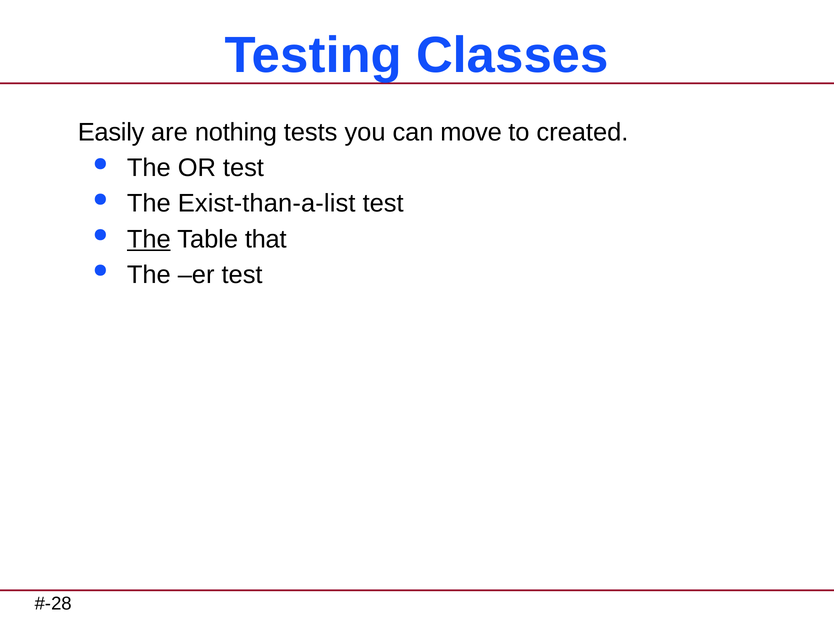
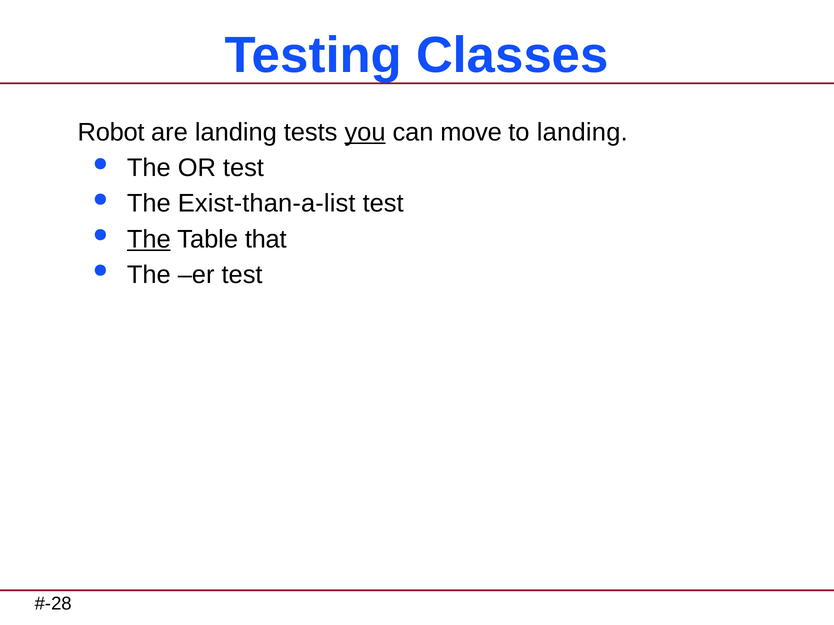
Easily: Easily -> Robot
are nothing: nothing -> landing
you underline: none -> present
to created: created -> landing
